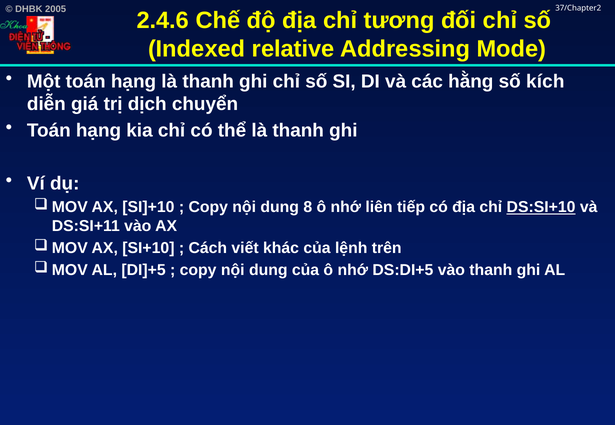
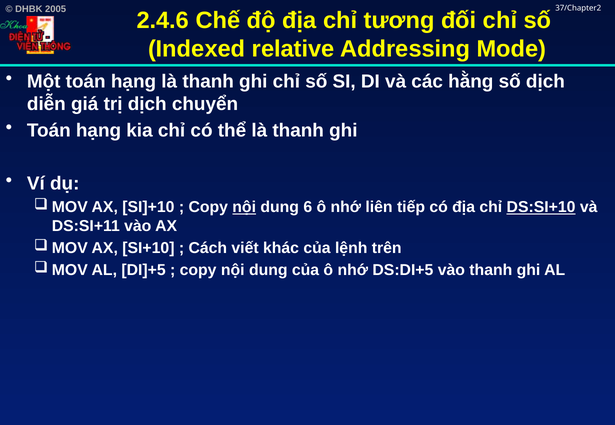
số kích: kích -> dịch
nội at (244, 208) underline: none -> present
8: 8 -> 6
